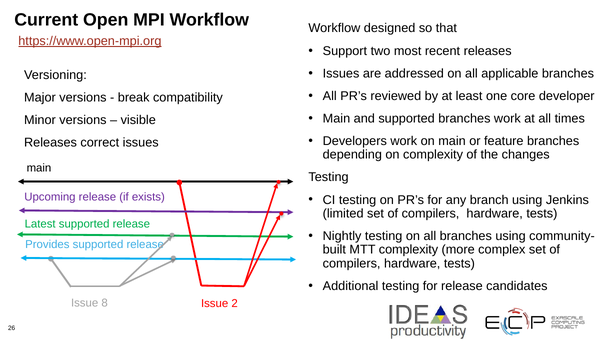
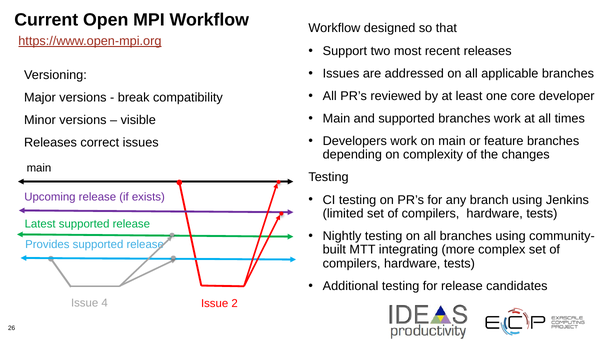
MTT complexity: complexity -> integrating
8: 8 -> 4
